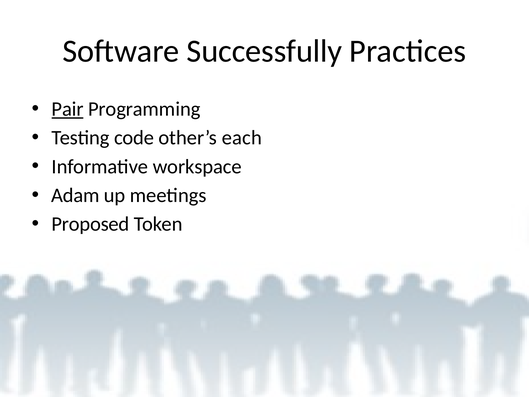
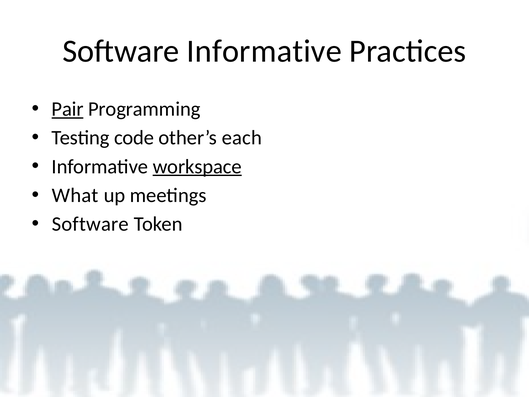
Software Successfully: Successfully -> Informative
workspace underline: none -> present
Adam: Adam -> What
Proposed at (90, 224): Proposed -> Software
